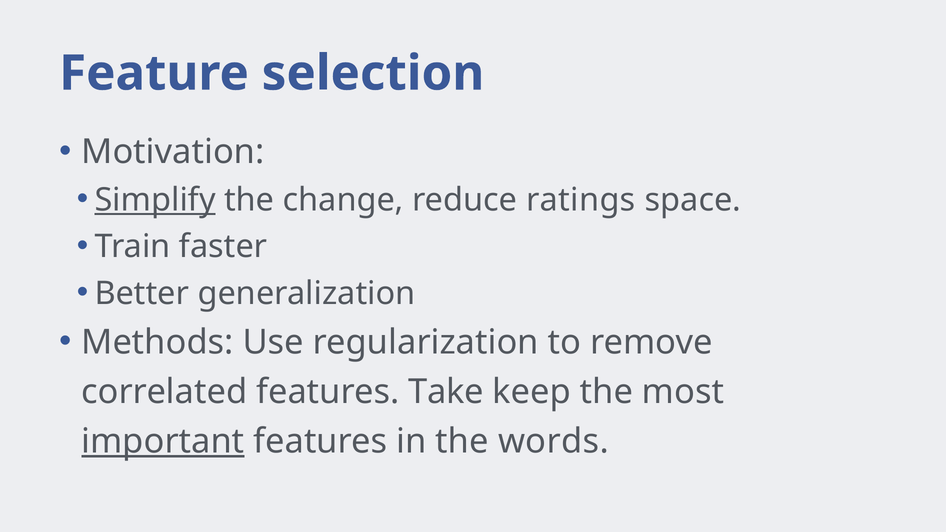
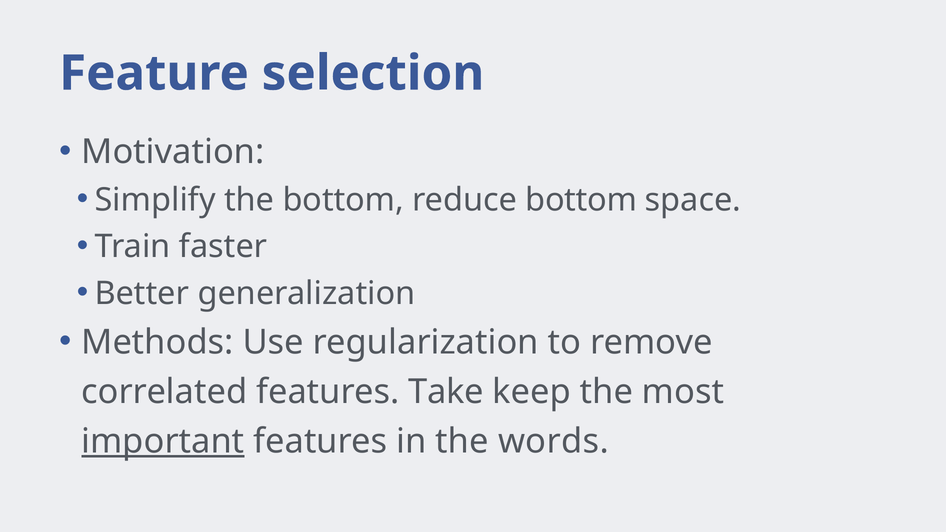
Simplify underline: present -> none
the change: change -> bottom
reduce ratings: ratings -> bottom
